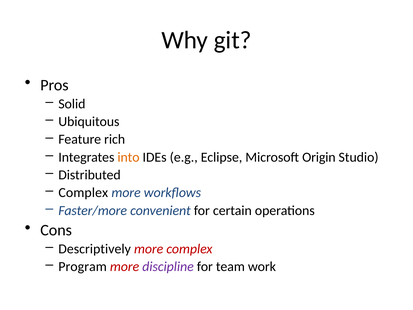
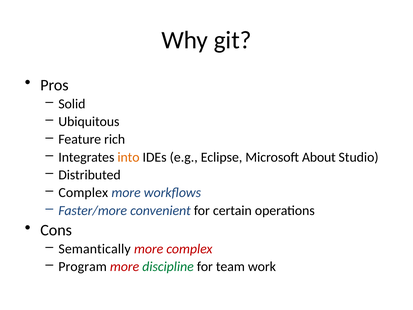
Origin: Origin -> About
Descriptively: Descriptively -> Semantically
discipline colour: purple -> green
